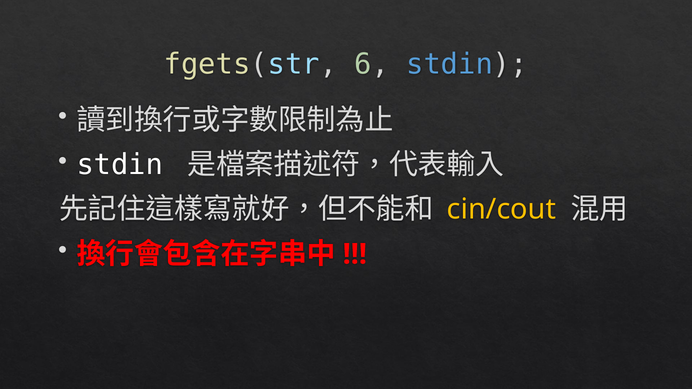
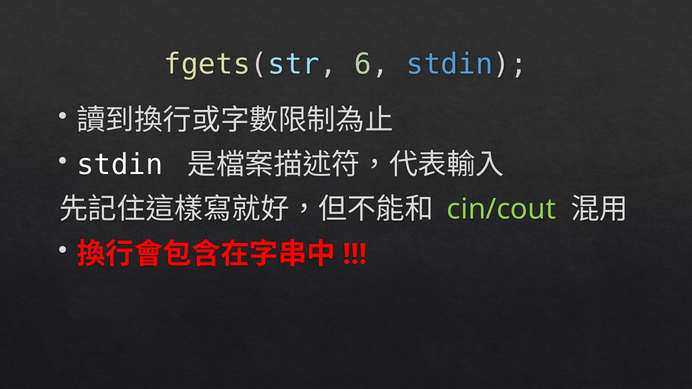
cin/cout colour: yellow -> light green
